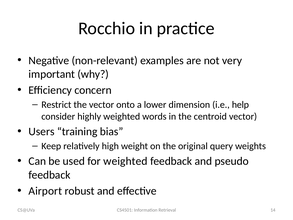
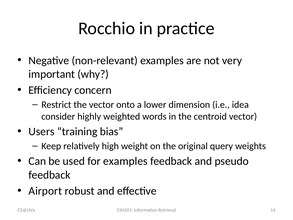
help: help -> idea
for weighted: weighted -> examples
